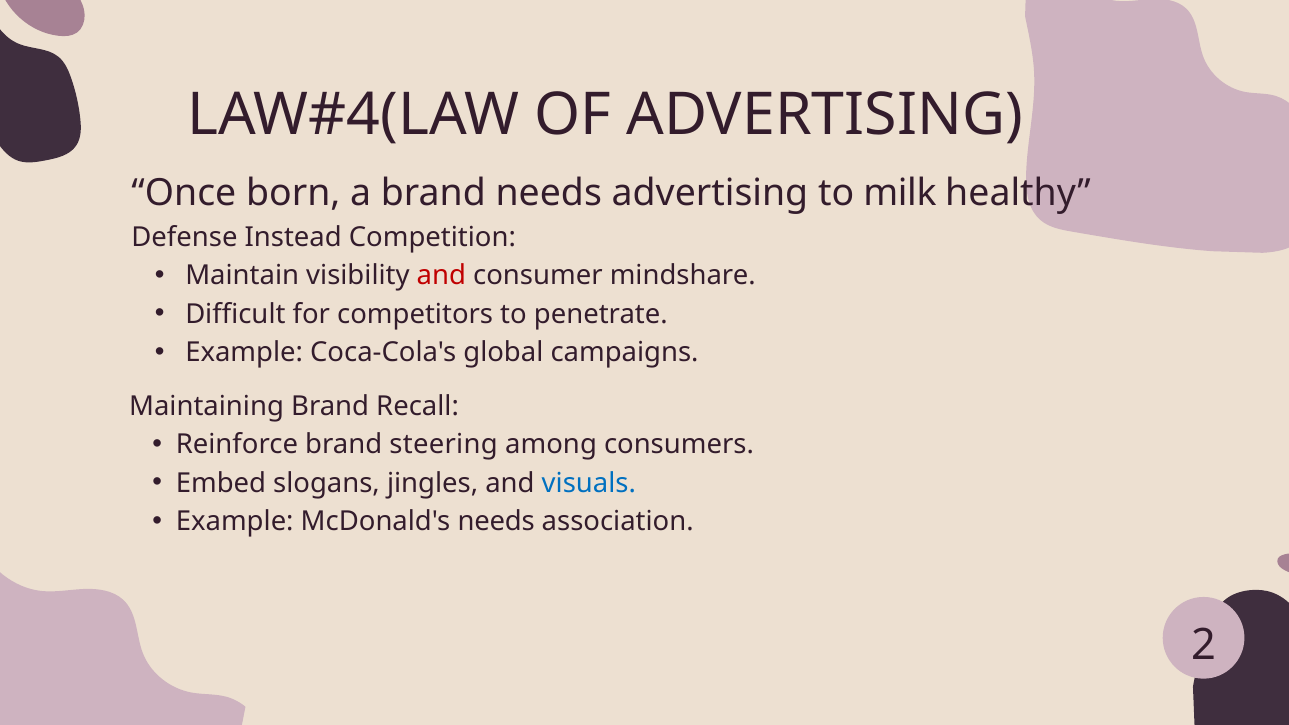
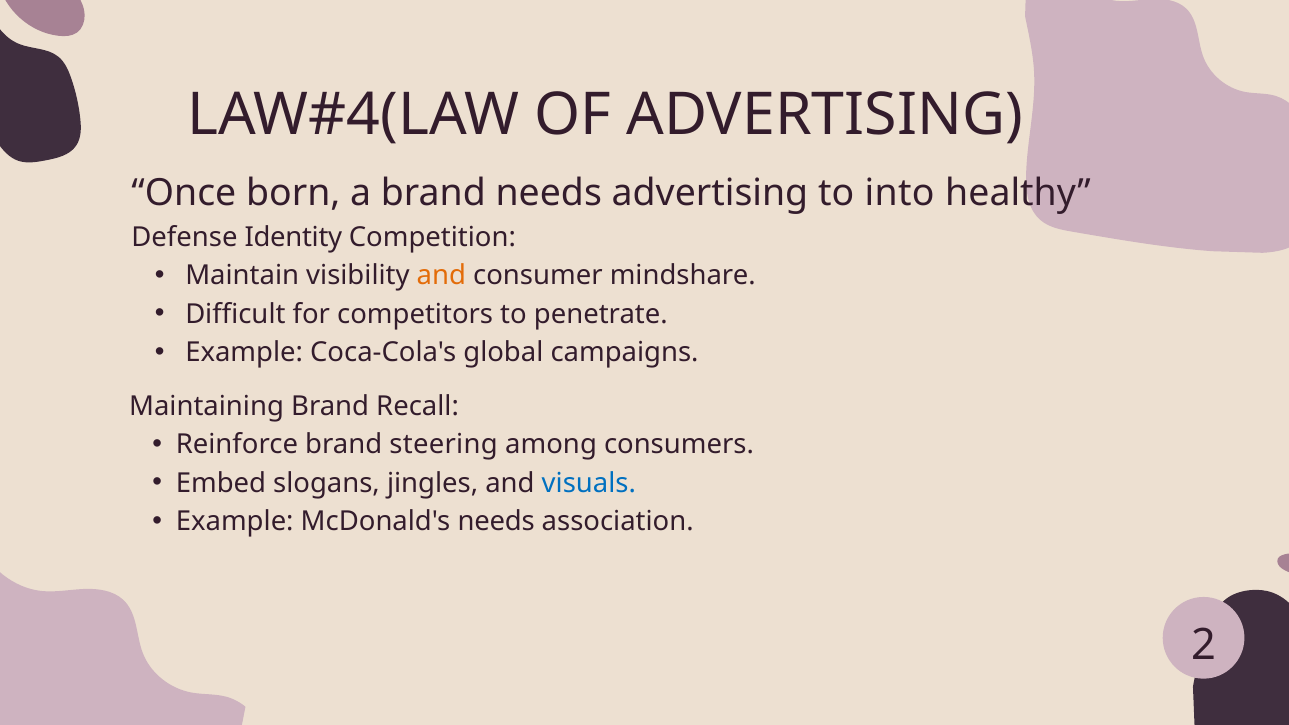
milk: milk -> into
Instead: Instead -> Identity
and at (441, 276) colour: red -> orange
